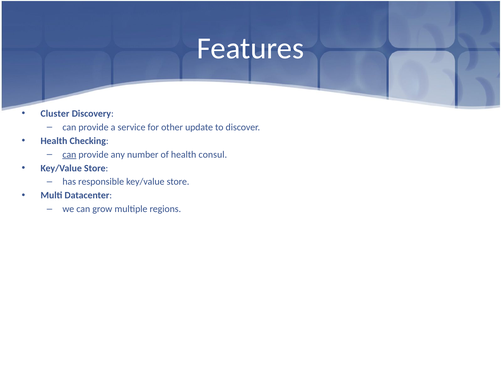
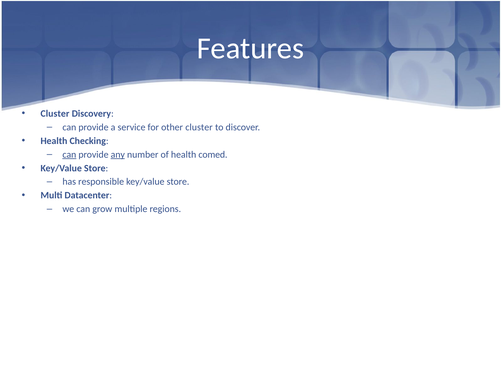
other update: update -> cluster
any underline: none -> present
consul: consul -> comed
